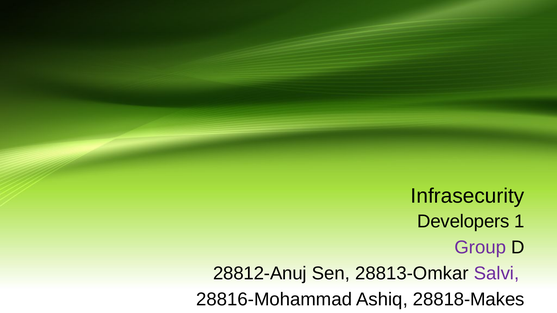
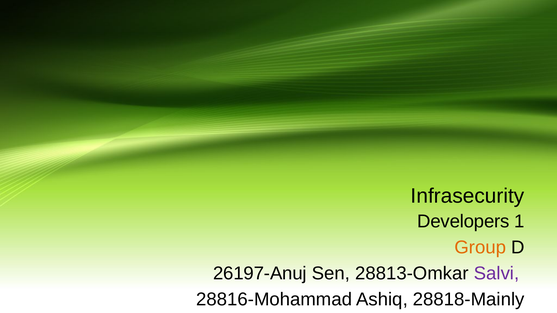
Group colour: purple -> orange
28812-Anuj: 28812-Anuj -> 26197-Anuj
28818-Makes: 28818-Makes -> 28818-Mainly
